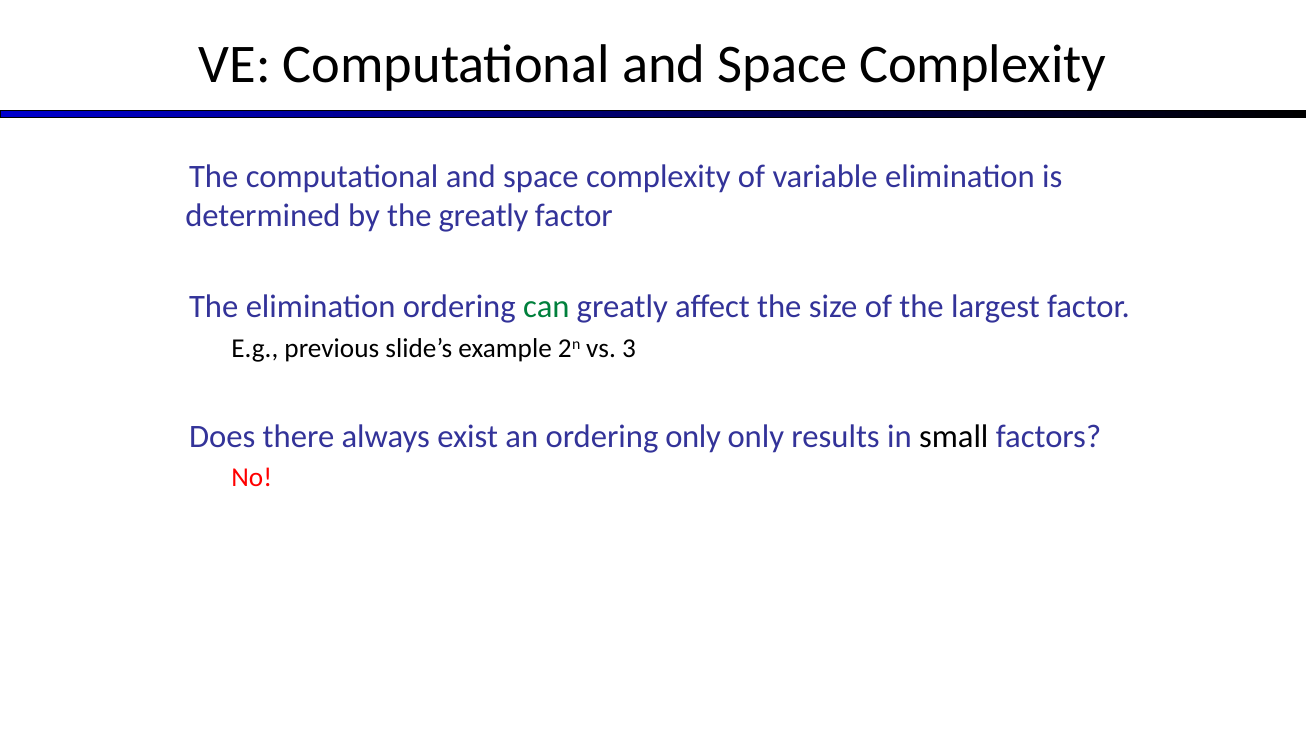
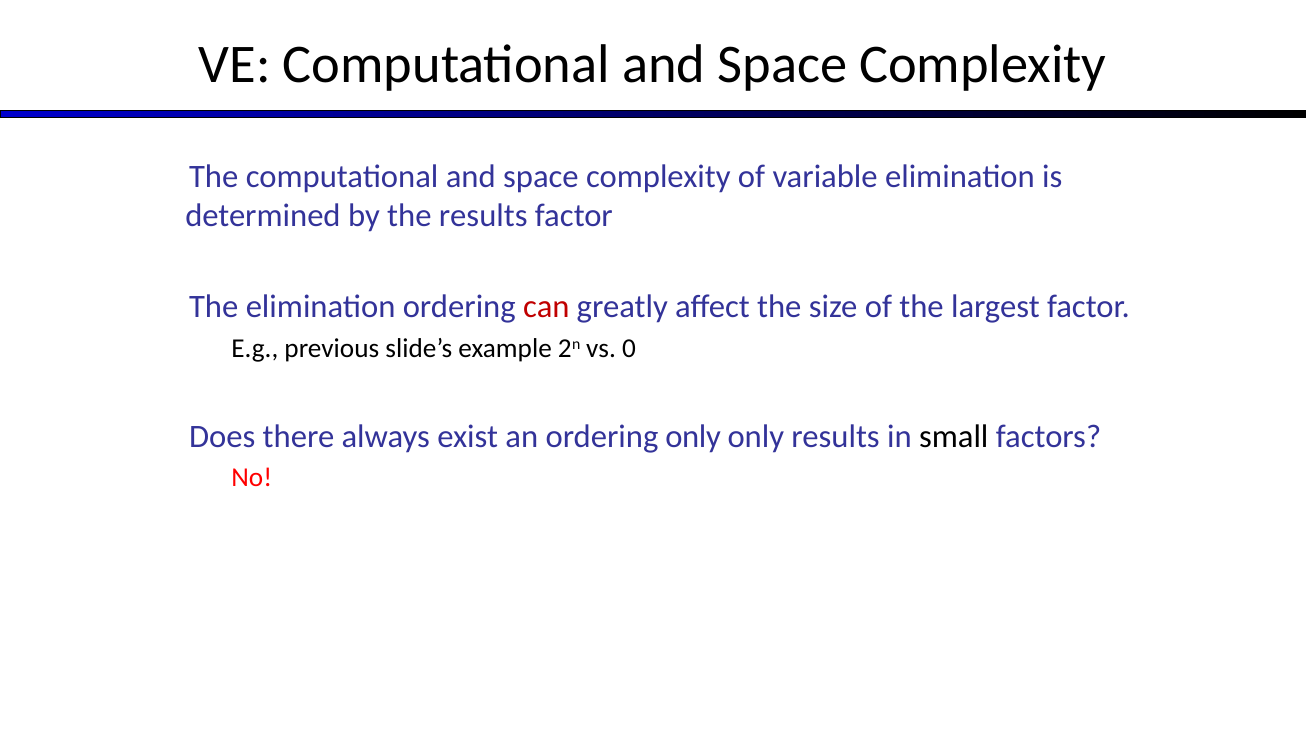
the greatly: greatly -> results
can colour: green -> red
3: 3 -> 0
